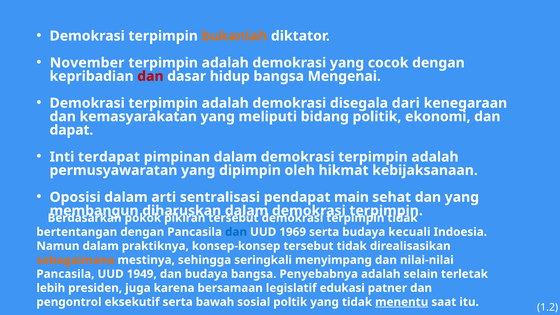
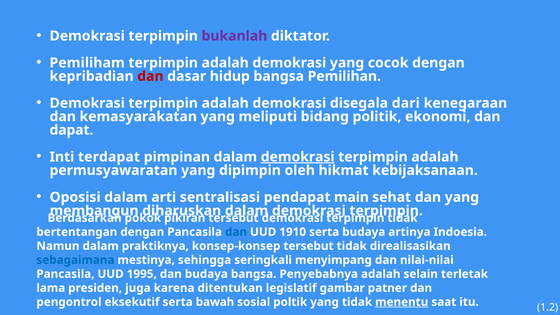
bukanlah colour: orange -> purple
November: November -> Pemiliham
Mengenai: Mengenai -> Pemilihan
demokrasi at (298, 157) underline: none -> present
1969: 1969 -> 1910
kecuali: kecuali -> artinya
sebagaimana colour: orange -> blue
1949: 1949 -> 1995
lebih: lebih -> lama
bersamaan: bersamaan -> ditentukan
edukasi: edukasi -> gambar
